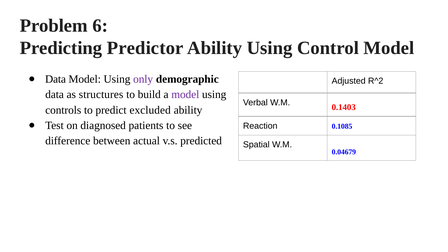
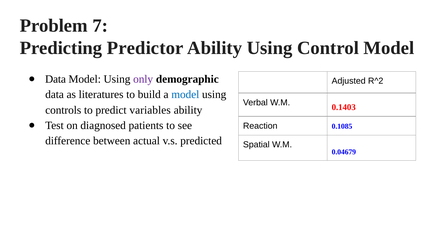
6: 6 -> 7
structures: structures -> literatures
model at (185, 95) colour: purple -> blue
excluded: excluded -> variables
